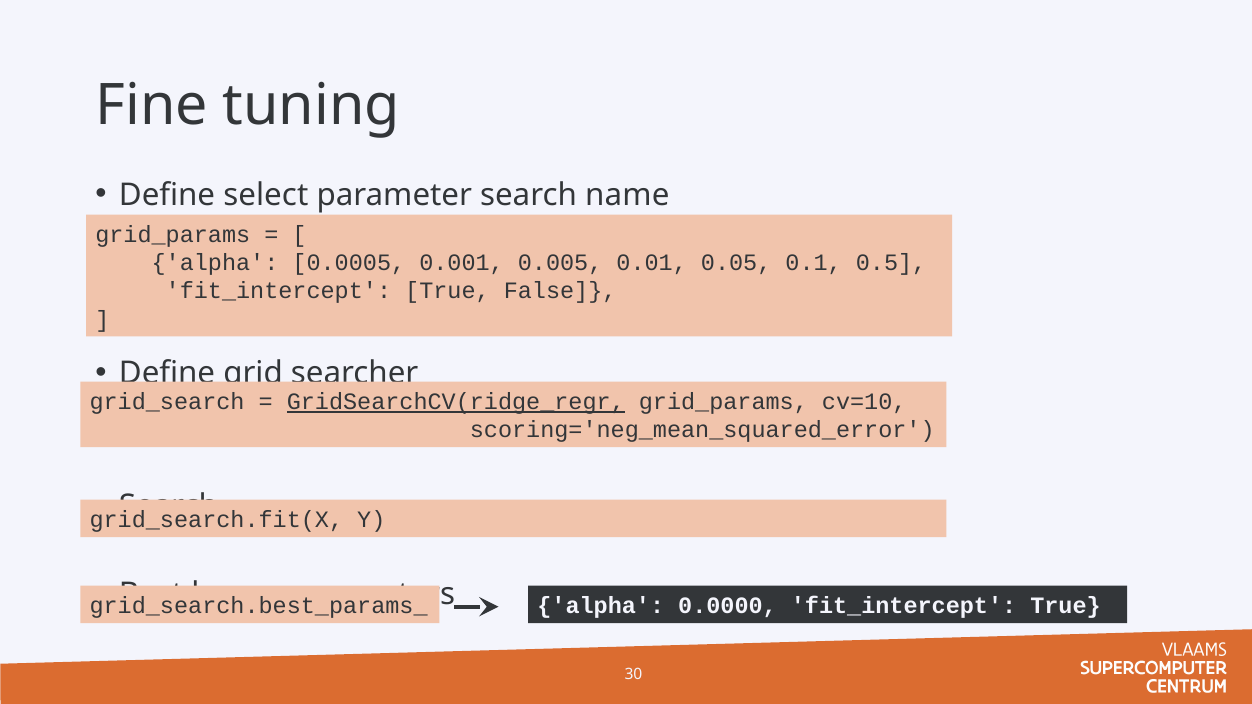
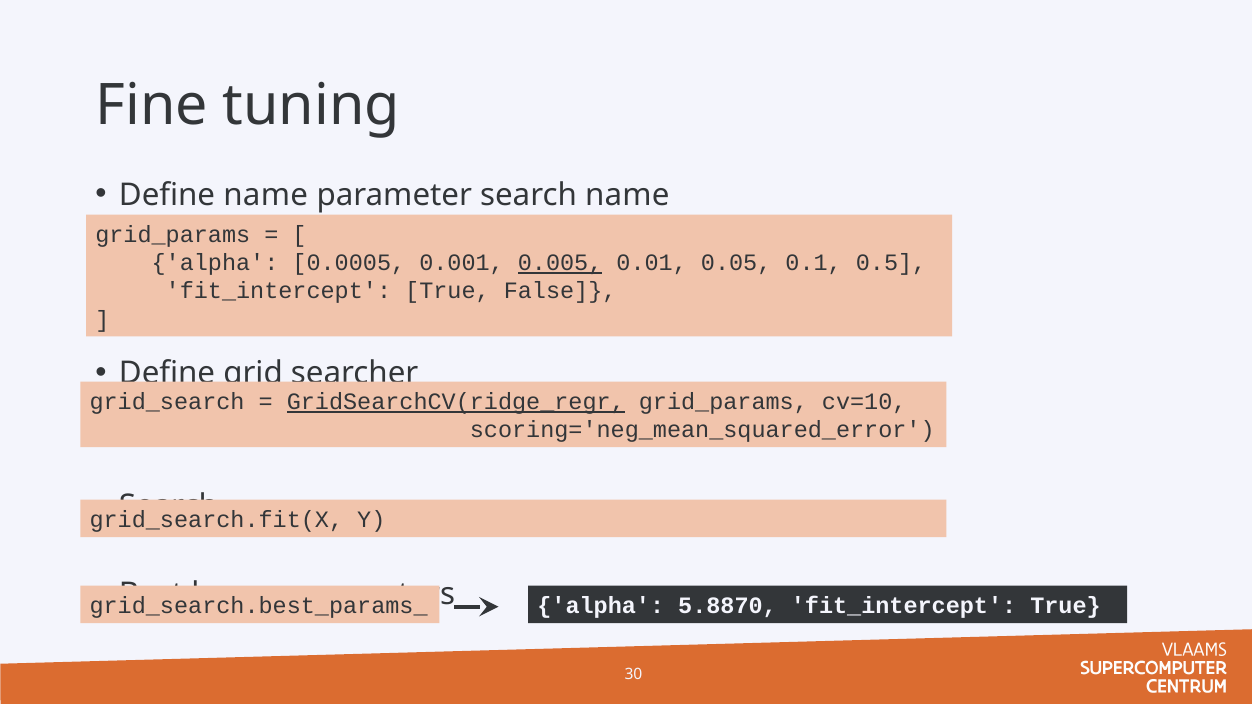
Define select: select -> name
0.005 underline: none -> present
0.0000: 0.0000 -> 5.8870
